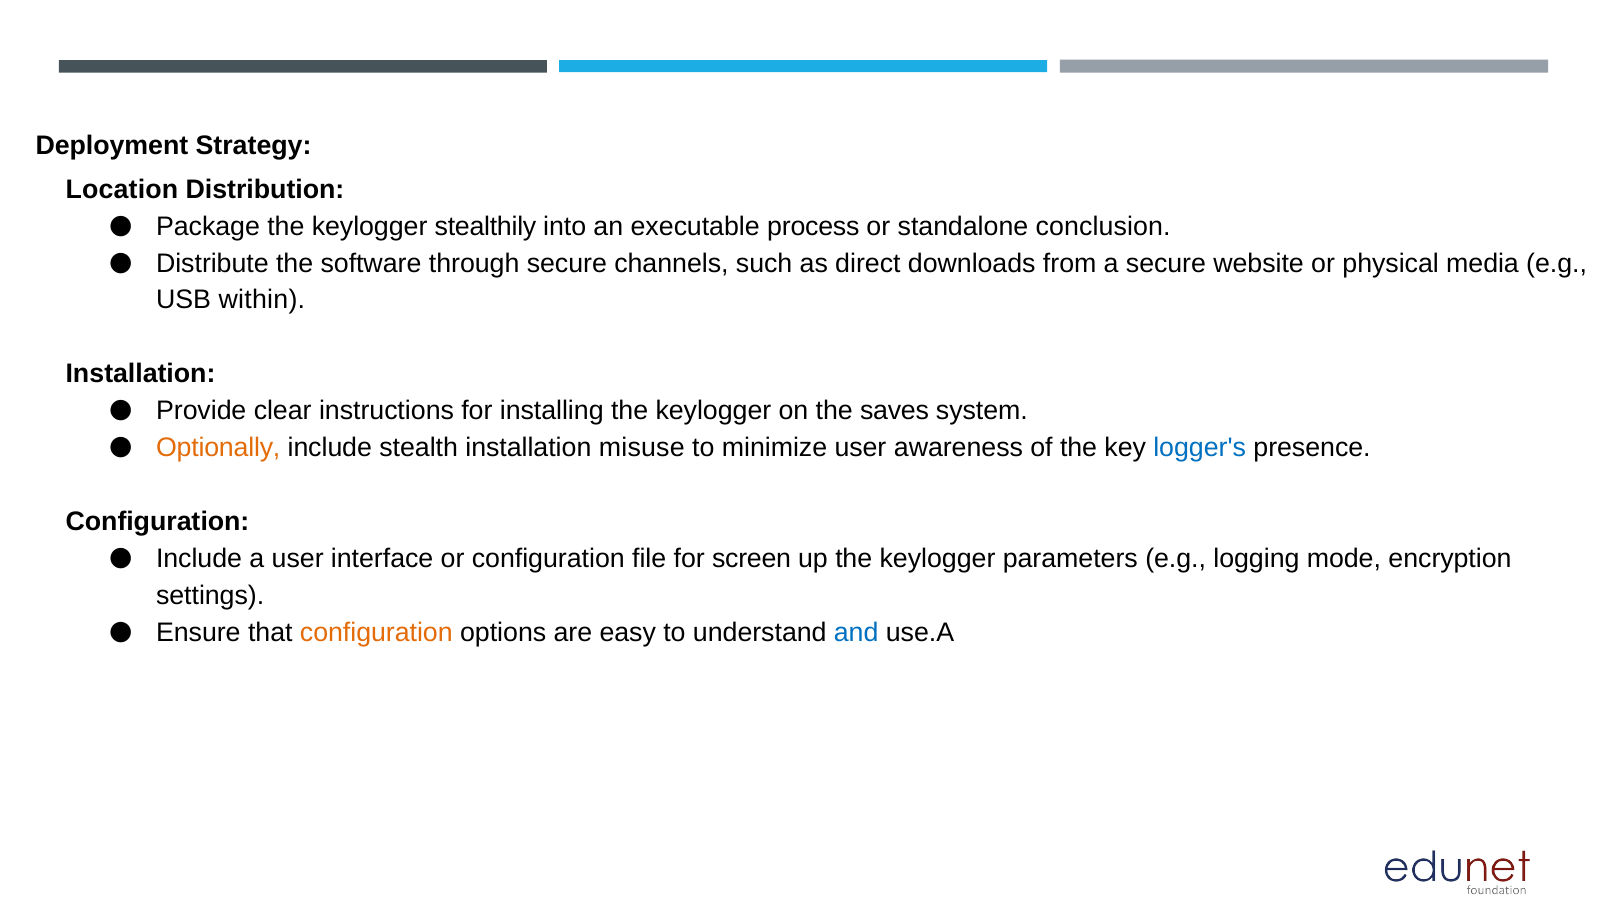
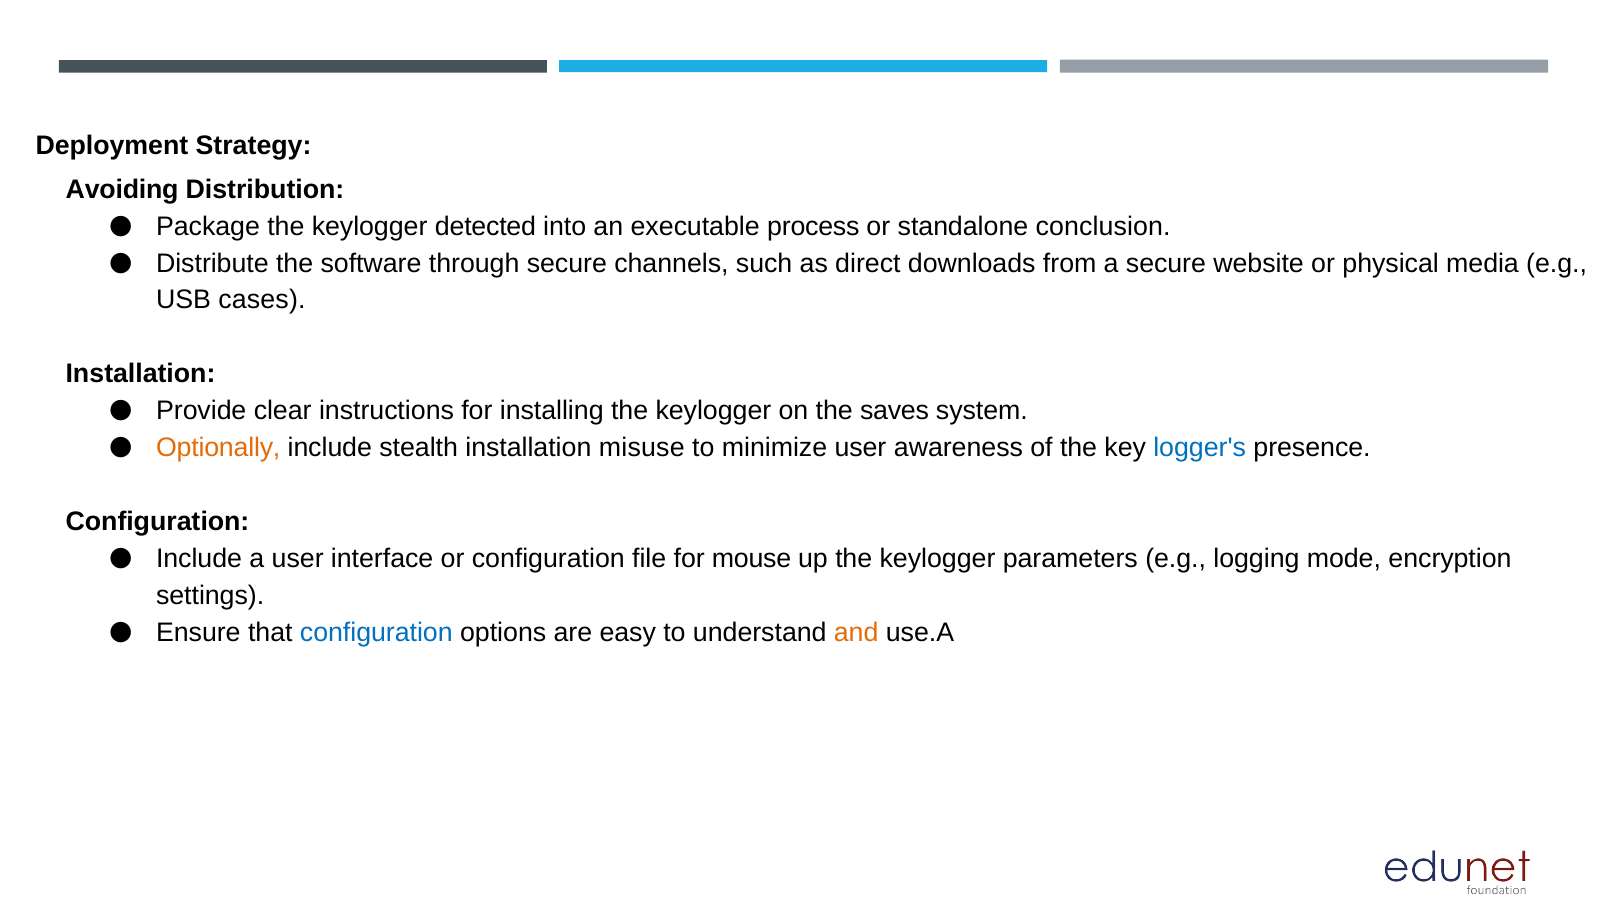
Location: Location -> Avoiding
stealthily: stealthily -> detected
within: within -> cases
screen: screen -> mouse
configuration at (376, 632) colour: orange -> blue
and colour: blue -> orange
